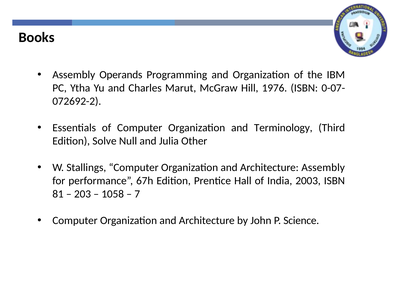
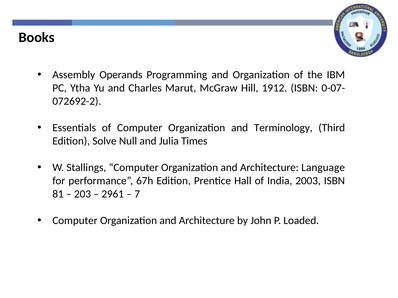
1976: 1976 -> 1912
Other: Other -> Times
Architecture Assembly: Assembly -> Language
1058: 1058 -> 2961
Science: Science -> Loaded
